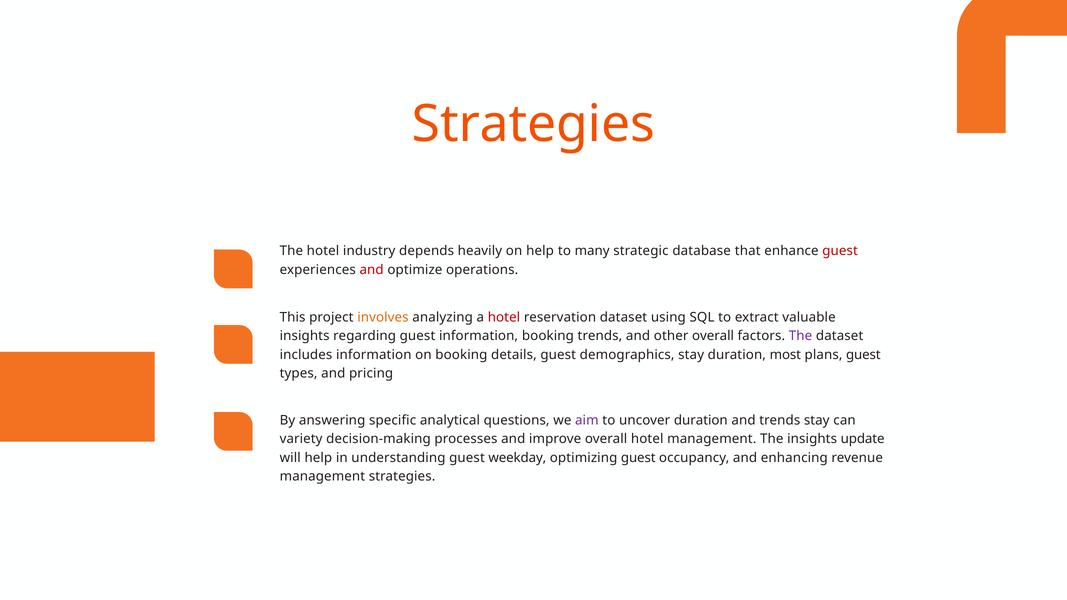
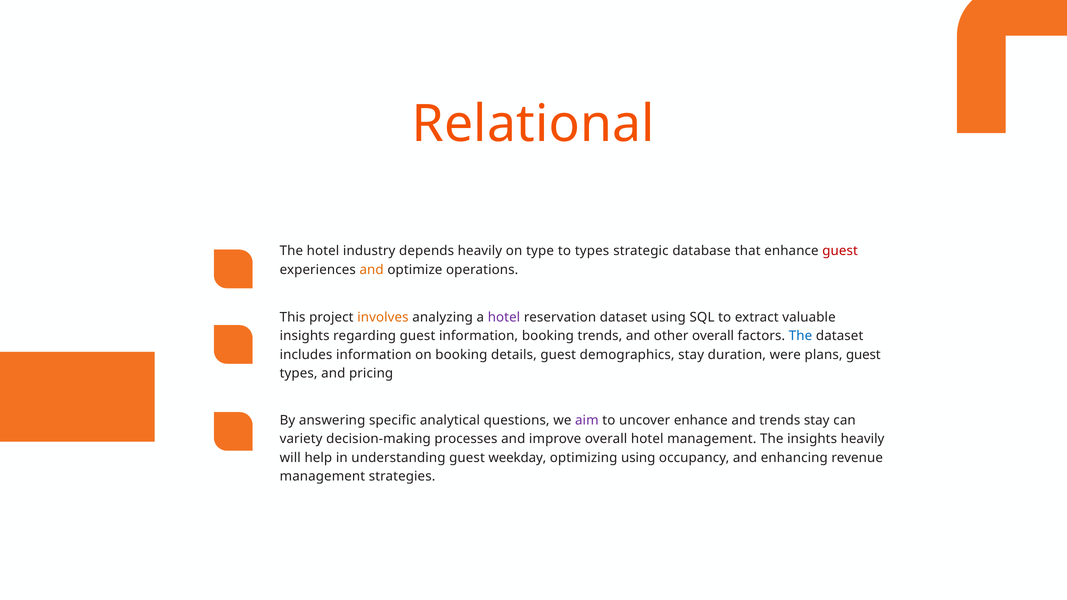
Strategies at (533, 124): Strategies -> Relational
on help: help -> type
to many: many -> types
and at (372, 270) colour: red -> orange
hotel at (504, 317) colour: red -> purple
The at (801, 336) colour: purple -> blue
most: most -> were
uncover duration: duration -> enhance
insights update: update -> heavily
optimizing guest: guest -> using
